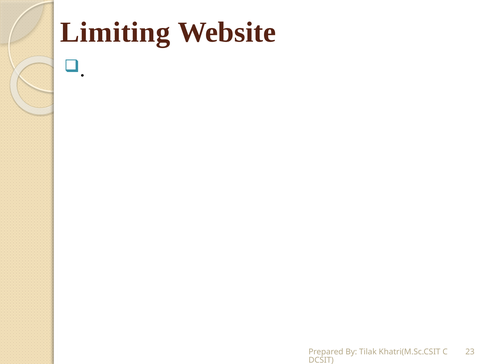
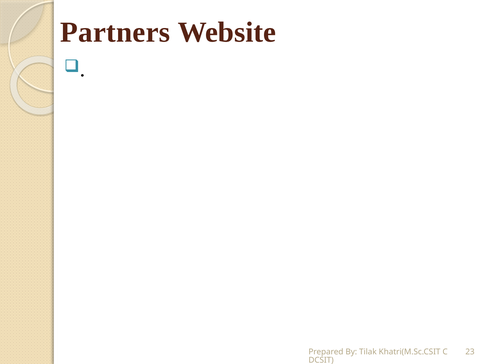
Limiting: Limiting -> Partners
